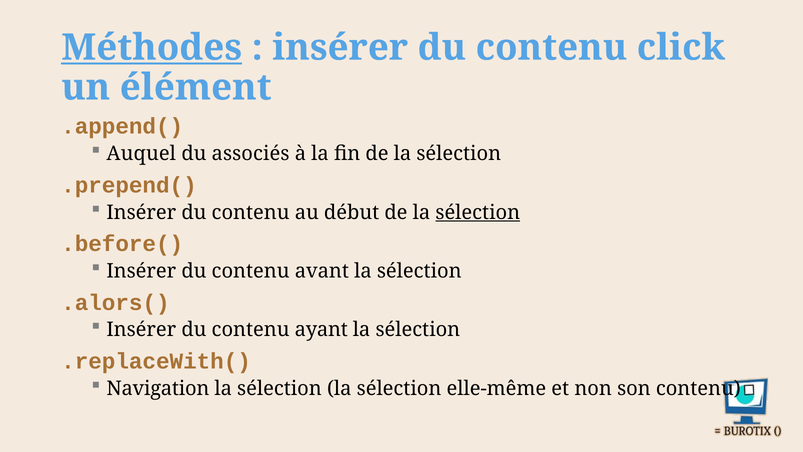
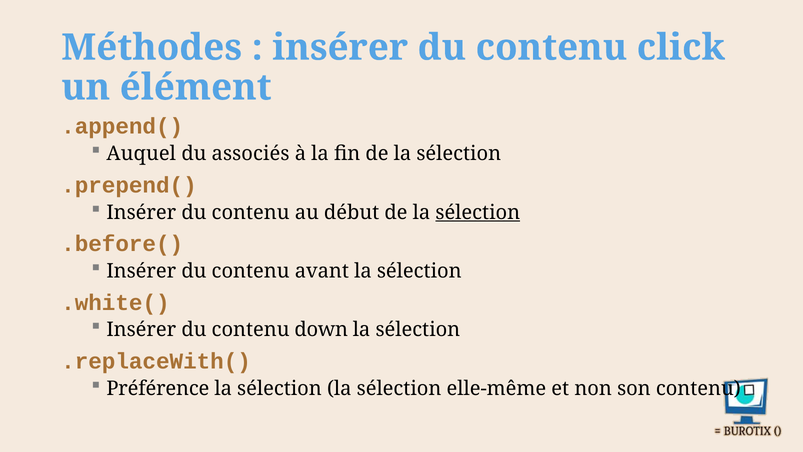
Méthodes underline: present -> none
.alors(: .alors( -> .white(
ayant: ayant -> down
Navigation: Navigation -> Préférence
